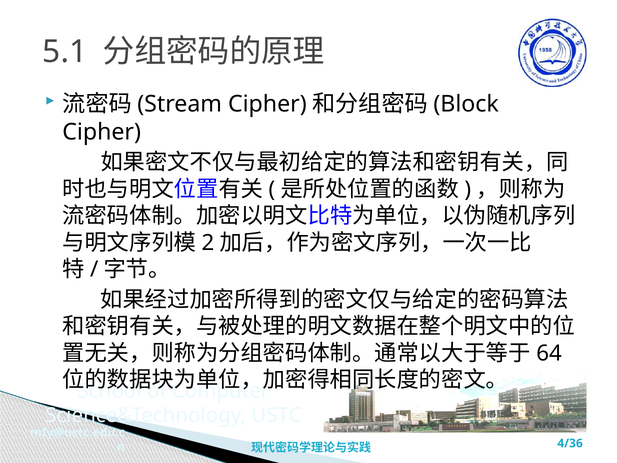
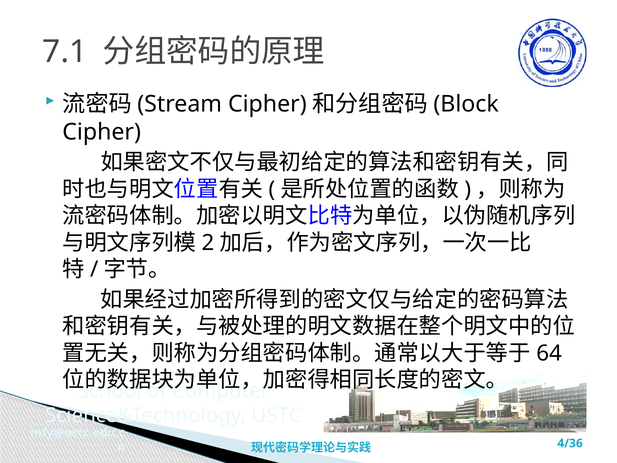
5.1: 5.1 -> 7.1
